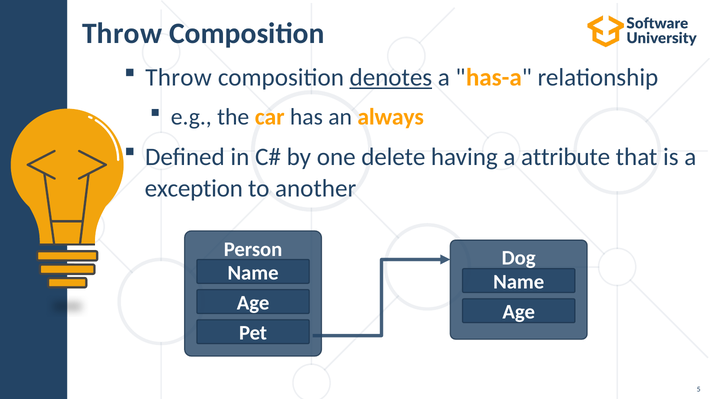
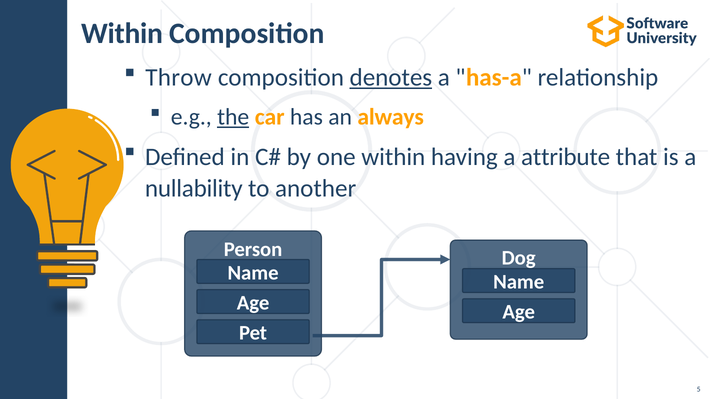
Throw at (122, 34): Throw -> Within
the underline: none -> present
one delete: delete -> within
exception: exception -> nullability
